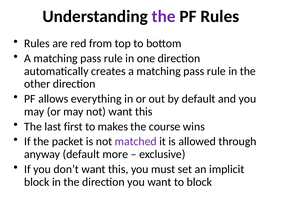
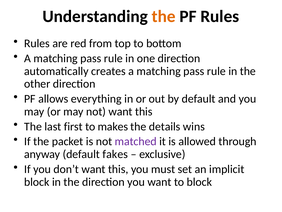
the at (164, 16) colour: purple -> orange
course: course -> details
more: more -> fakes
